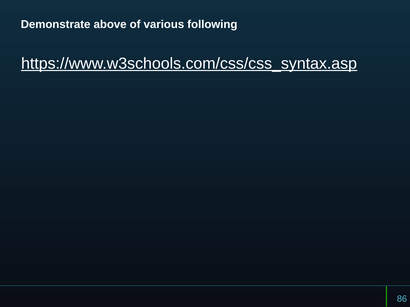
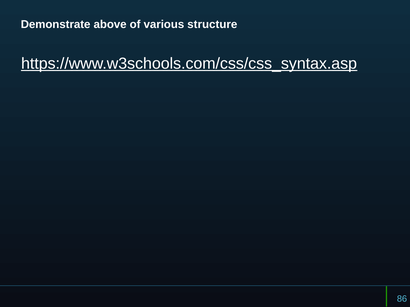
following: following -> structure
